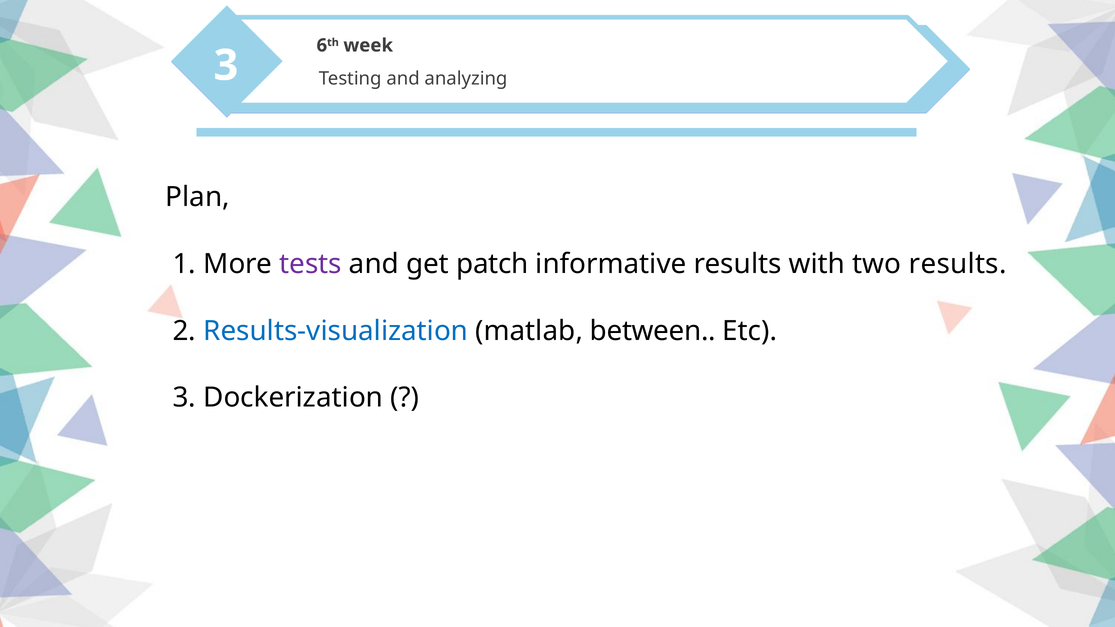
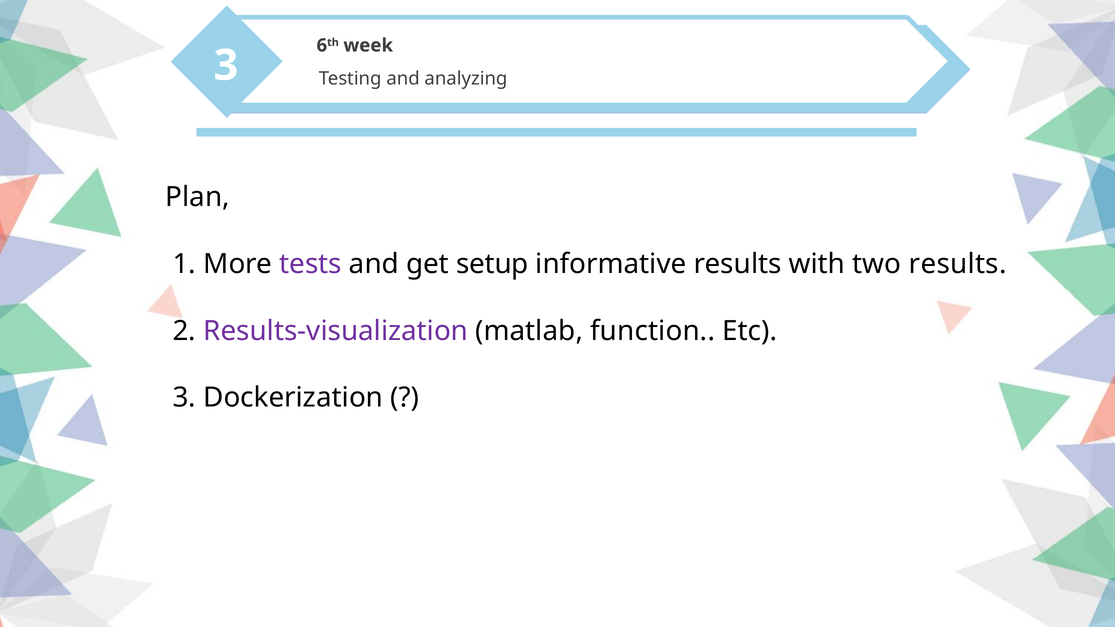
patch: patch -> setup
Results-visualization colour: blue -> purple
between: between -> function
